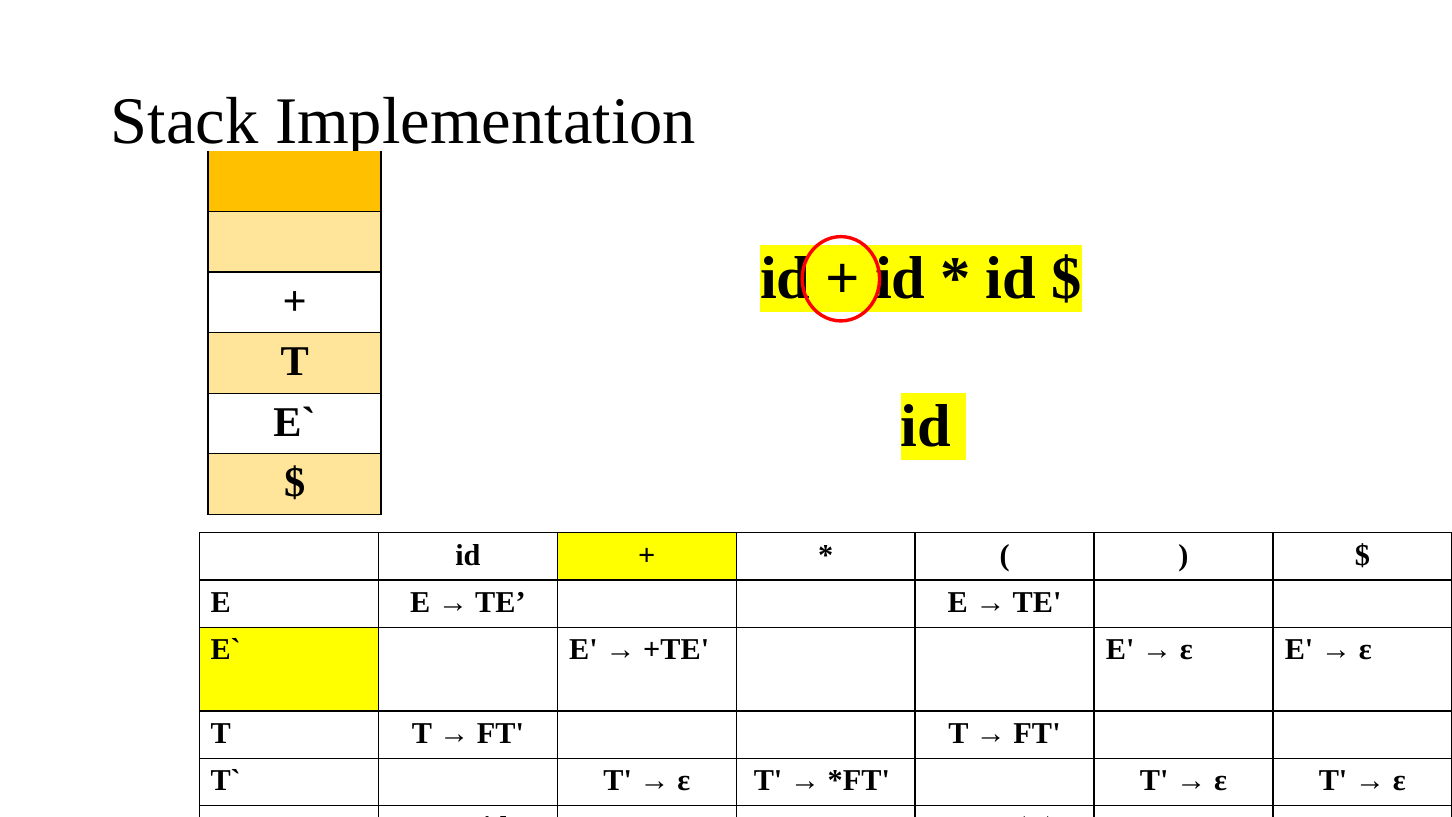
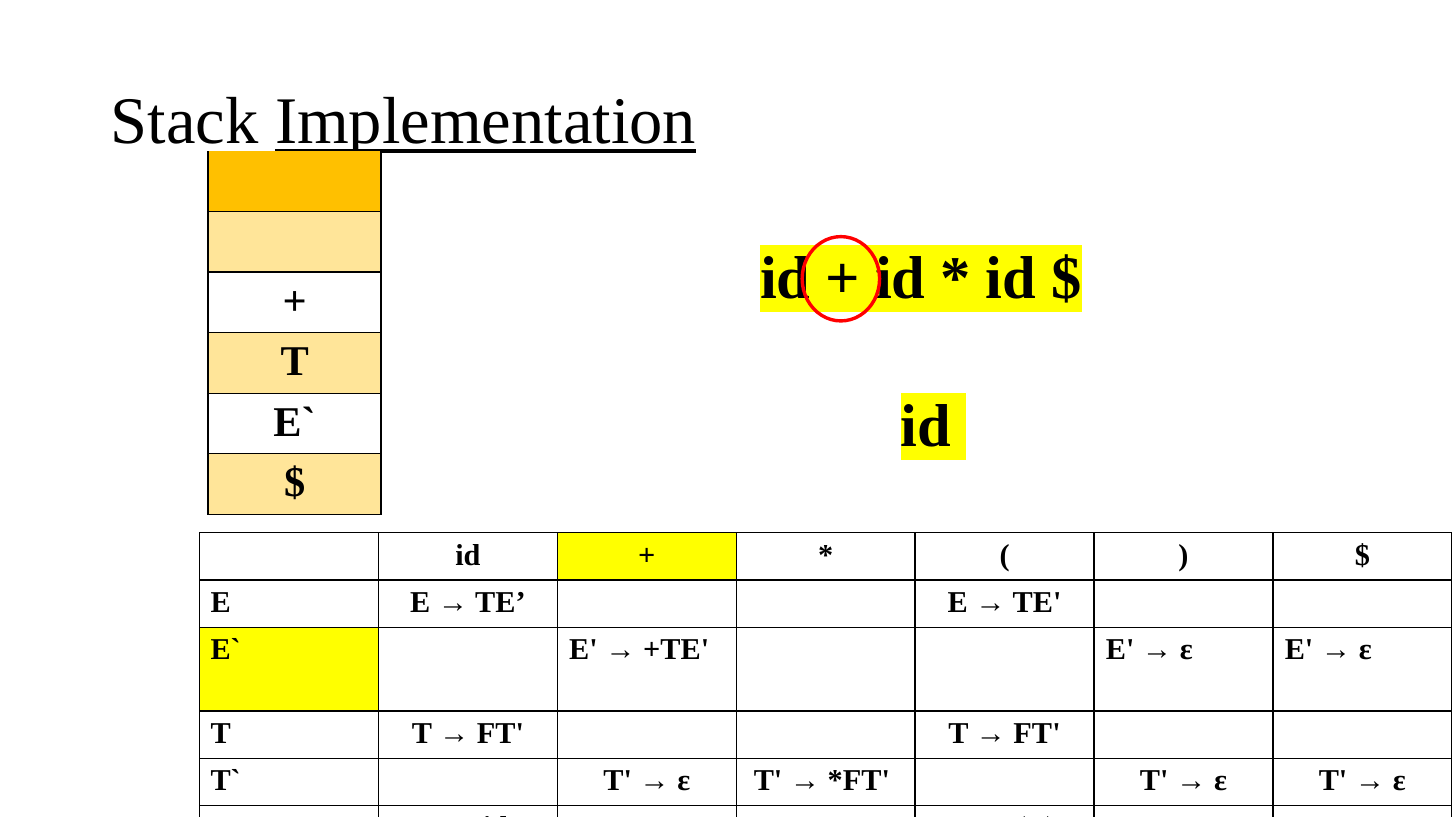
Implementation underline: none -> present
